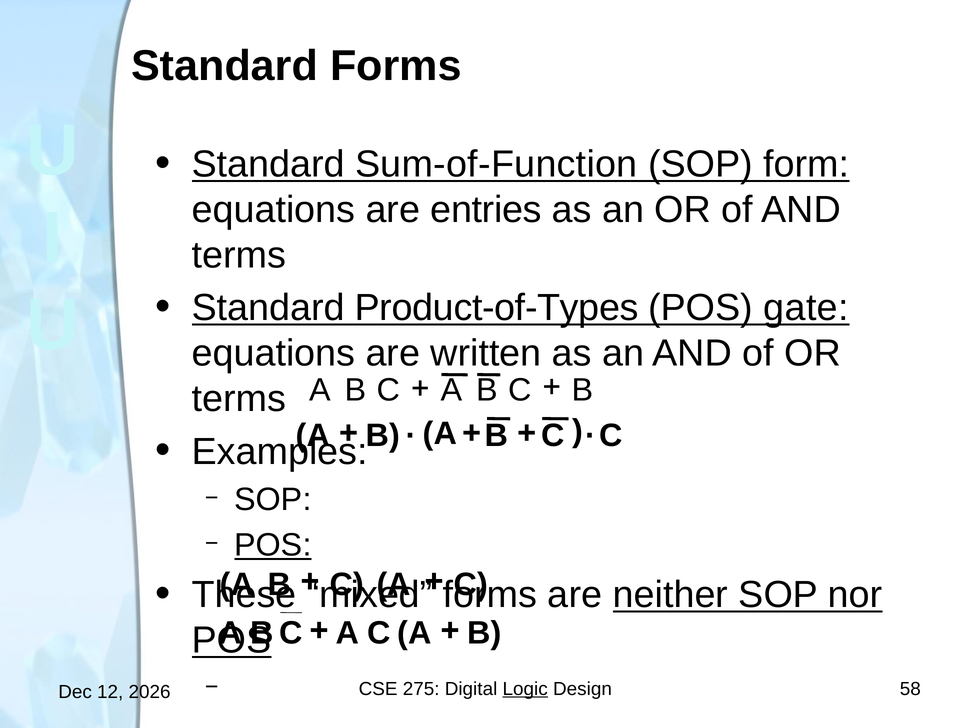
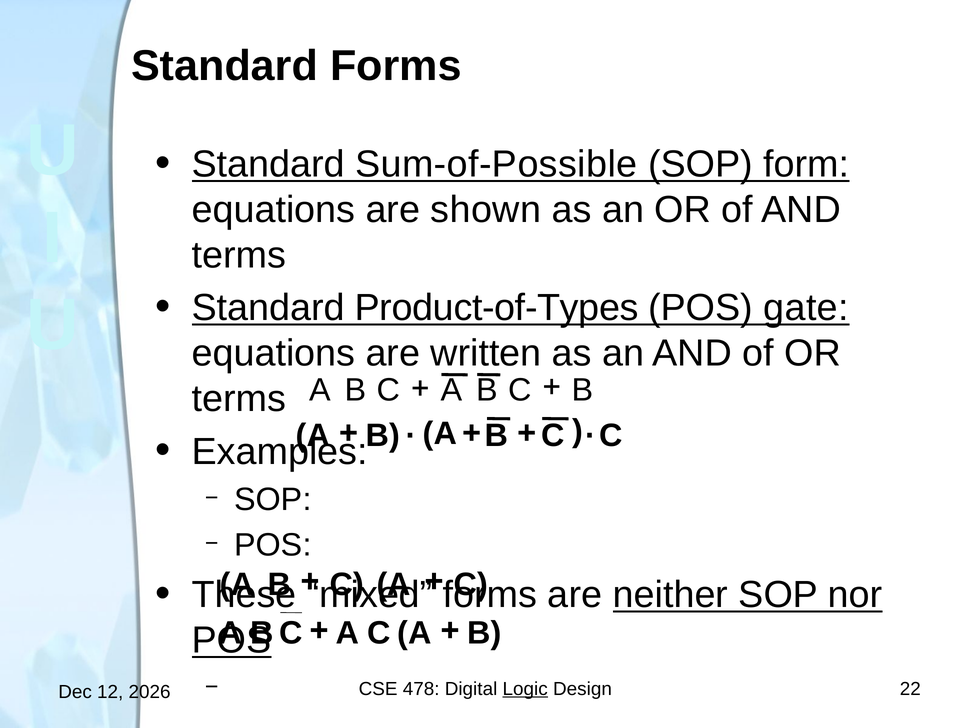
Sum-of-Function: Sum-of-Function -> Sum-of-Possible
entries: entries -> shown
POS at (273, 545) underline: present -> none
275: 275 -> 478
58: 58 -> 22
